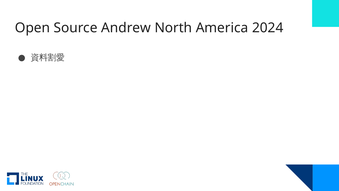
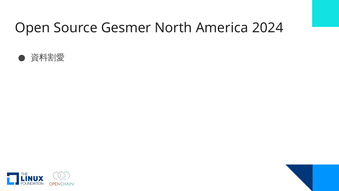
Andrew: Andrew -> Gesmer
